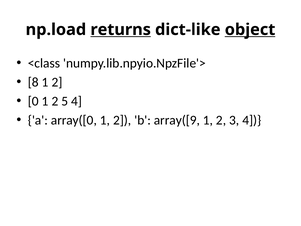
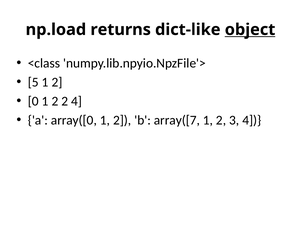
returns underline: present -> none
8: 8 -> 5
2 5: 5 -> 2
array([9: array([9 -> array([7
